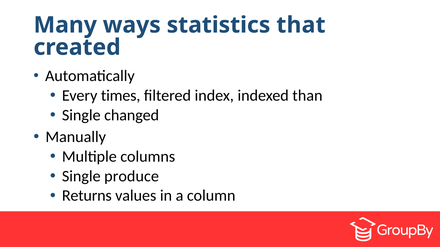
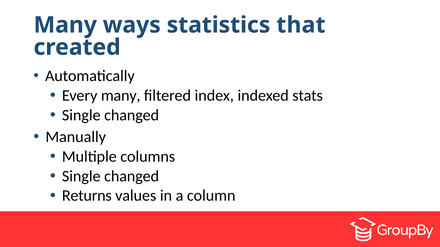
Every times: times -> many
than: than -> stats
produce at (132, 176): produce -> changed
